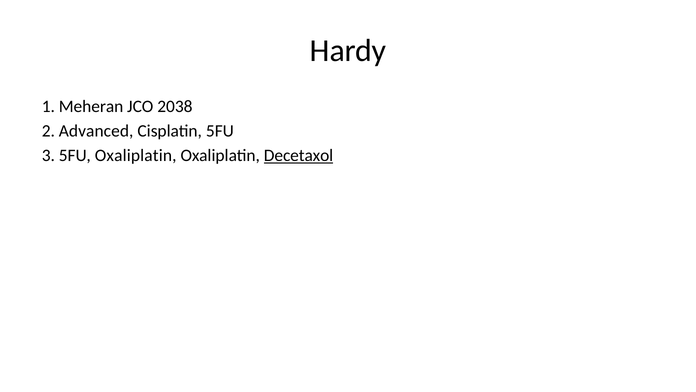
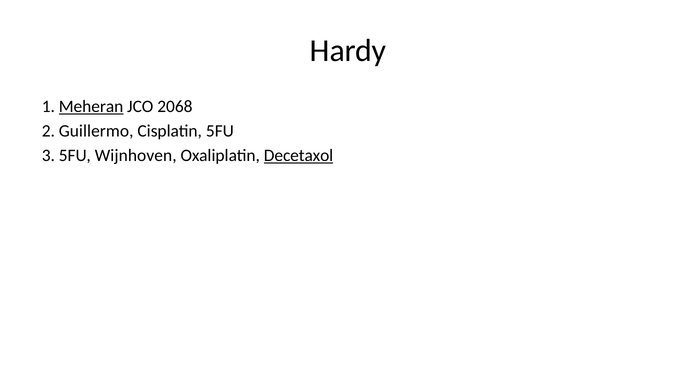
Meheran underline: none -> present
2038: 2038 -> 2068
Advanced: Advanced -> Guillermo
5FU Oxaliplatin: Oxaliplatin -> Wijnhoven
